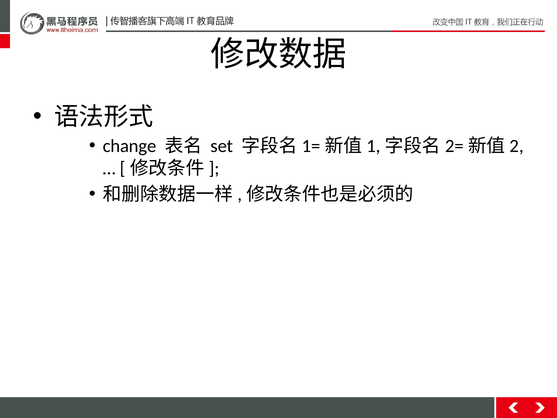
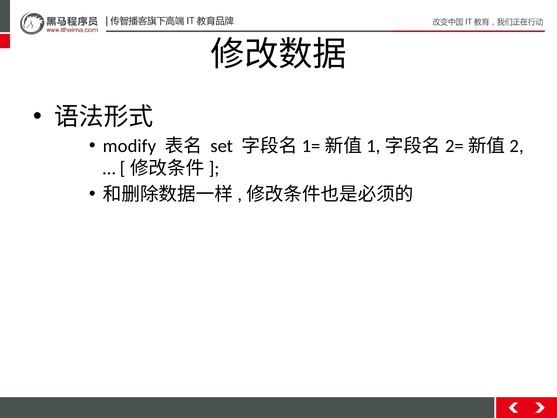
change: change -> modify
